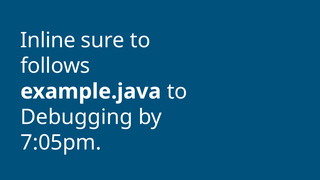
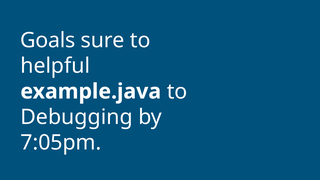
Inline: Inline -> Goals
follows: follows -> helpful
